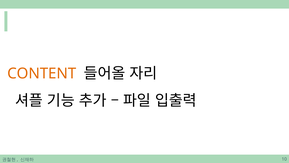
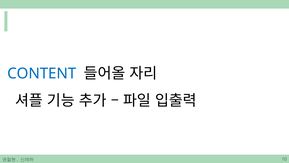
CONTENT colour: orange -> blue
